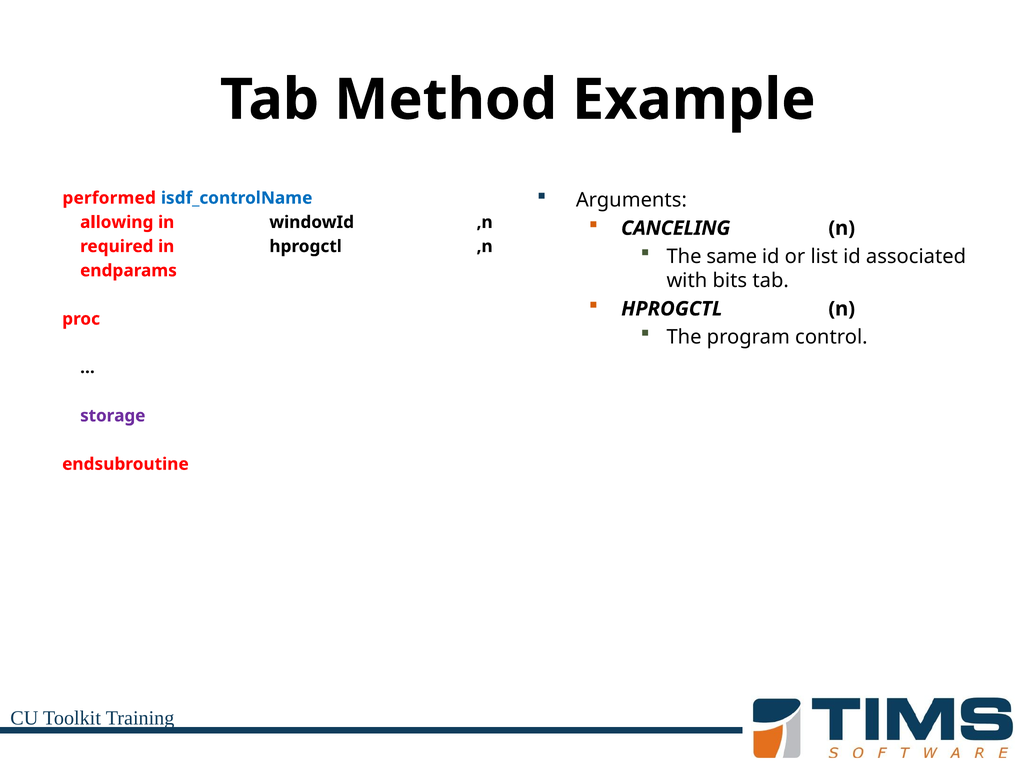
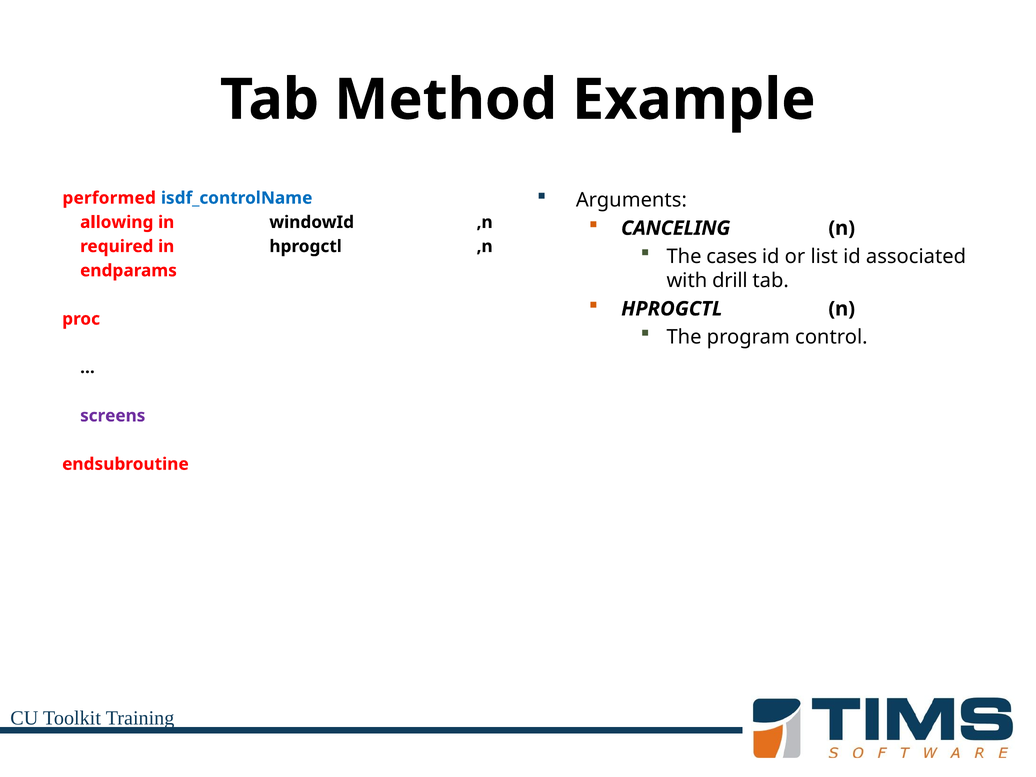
same: same -> cases
bits: bits -> drill
storage: storage -> screens
